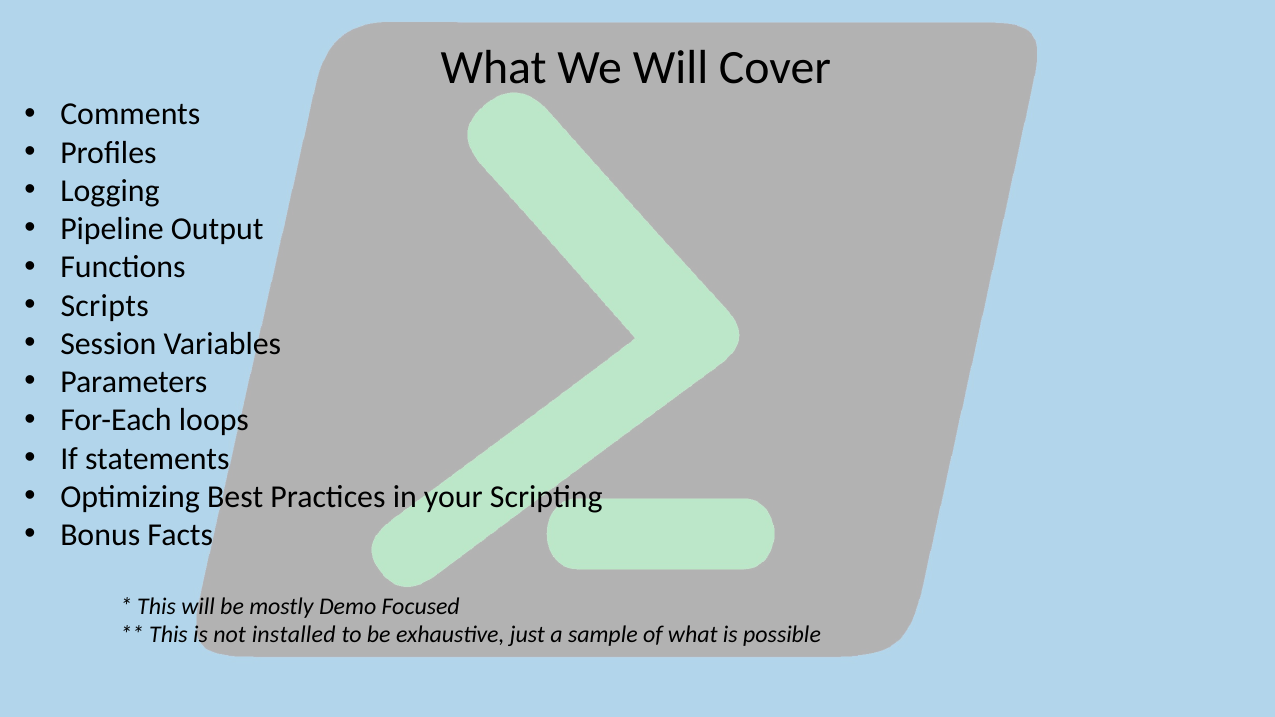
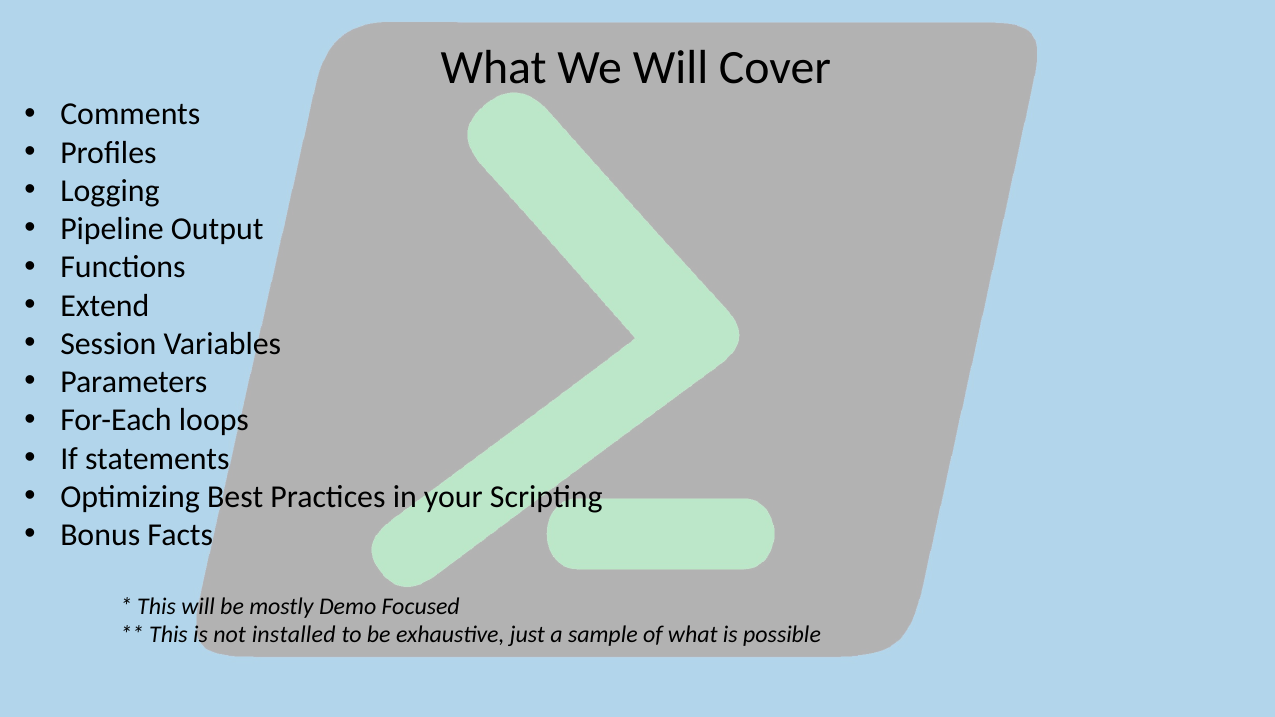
Scripts: Scripts -> Extend
